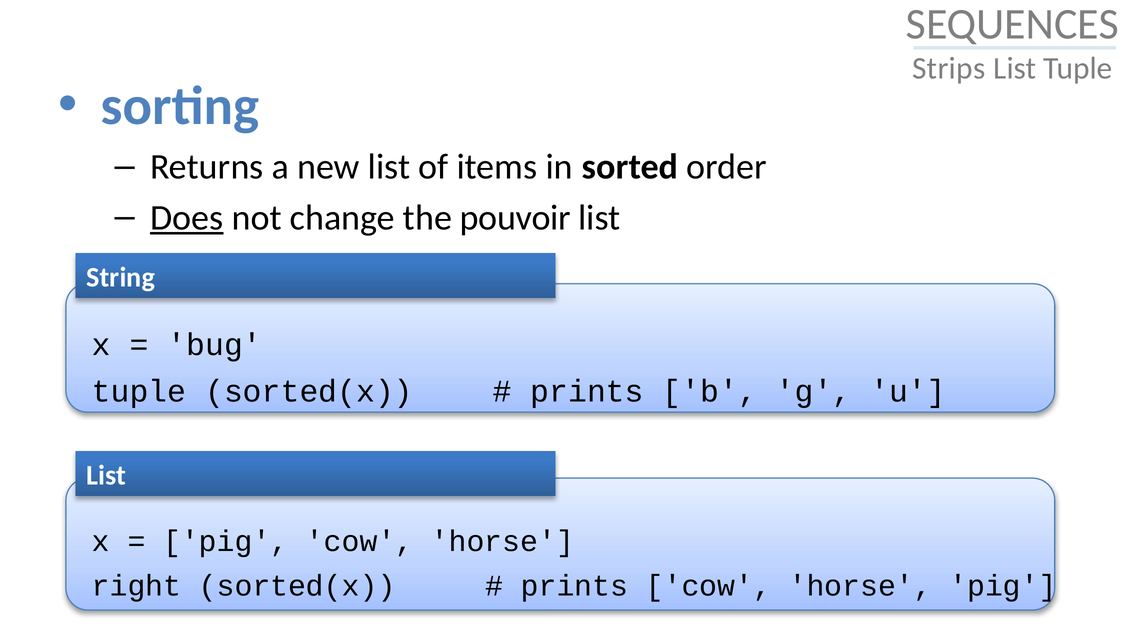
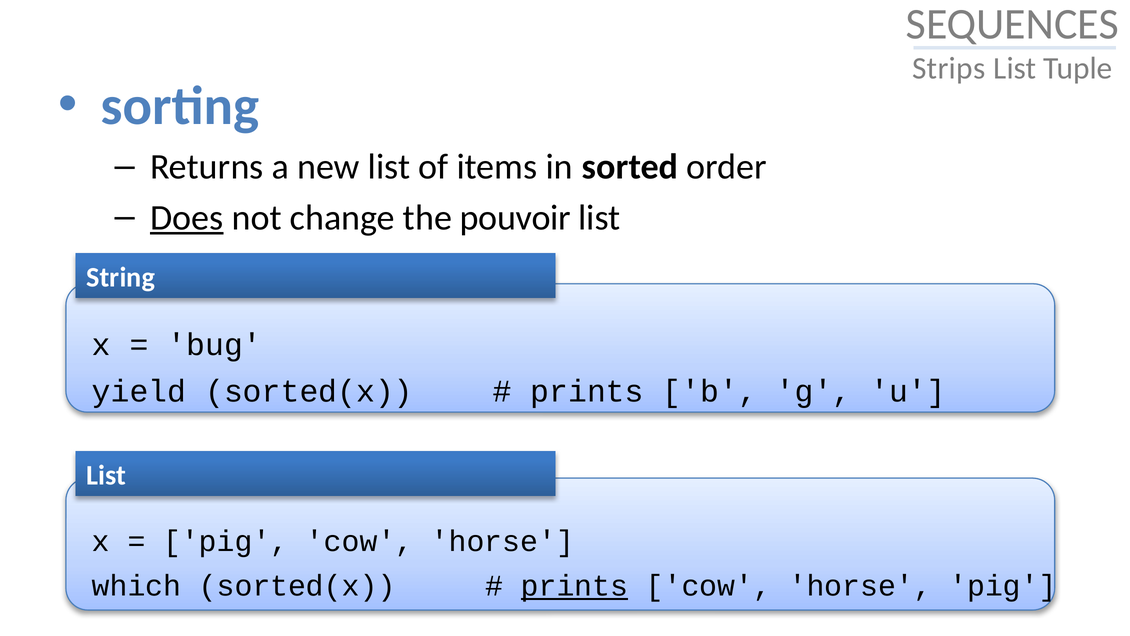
tuple at (139, 391): tuple -> yield
right: right -> which
prints at (574, 586) underline: none -> present
